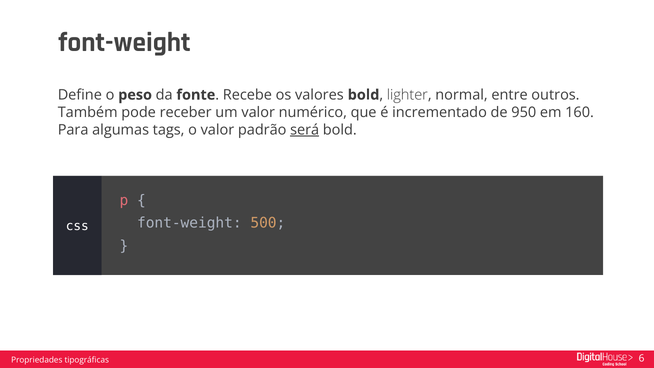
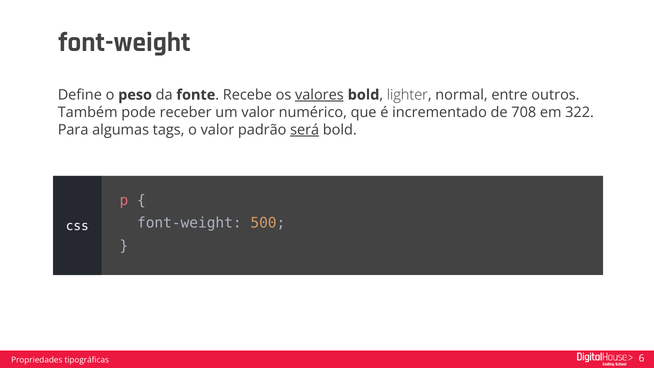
valores underline: none -> present
950: 950 -> 708
160: 160 -> 322
